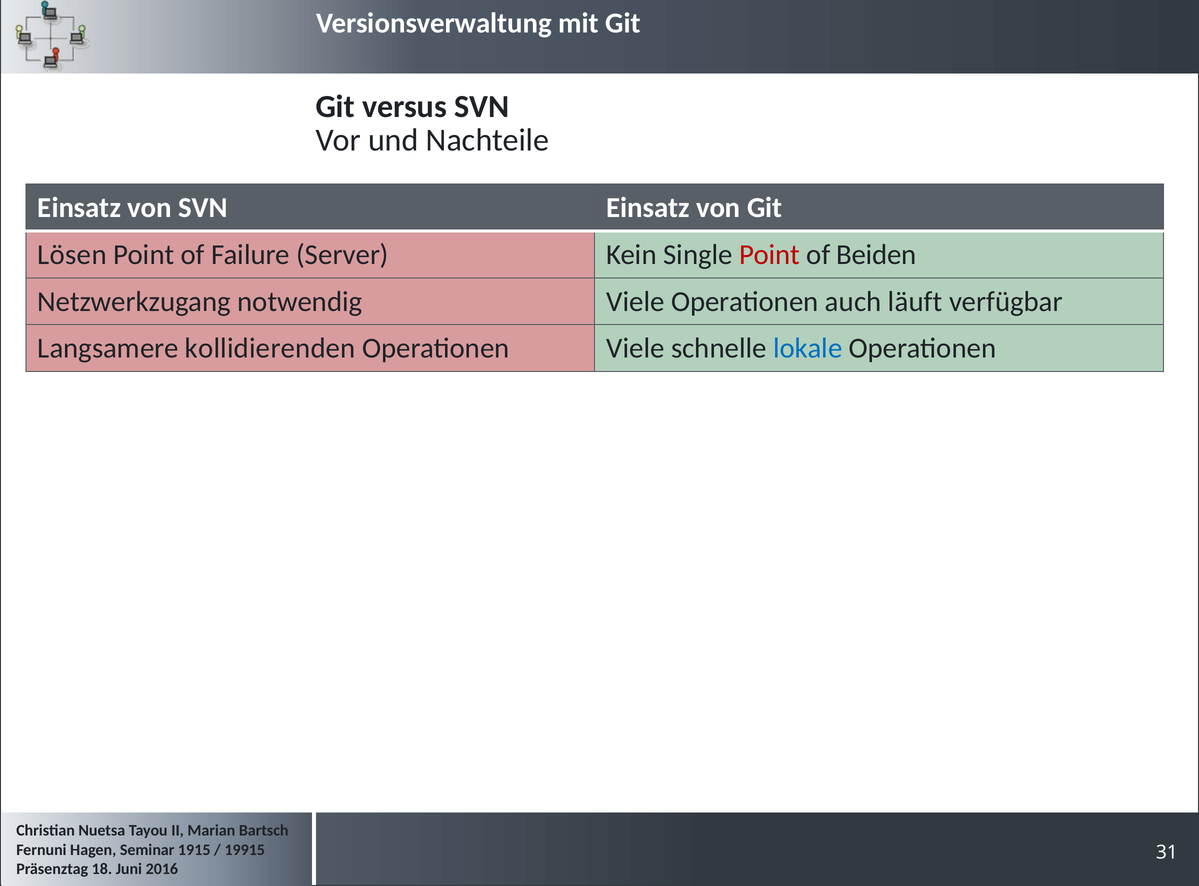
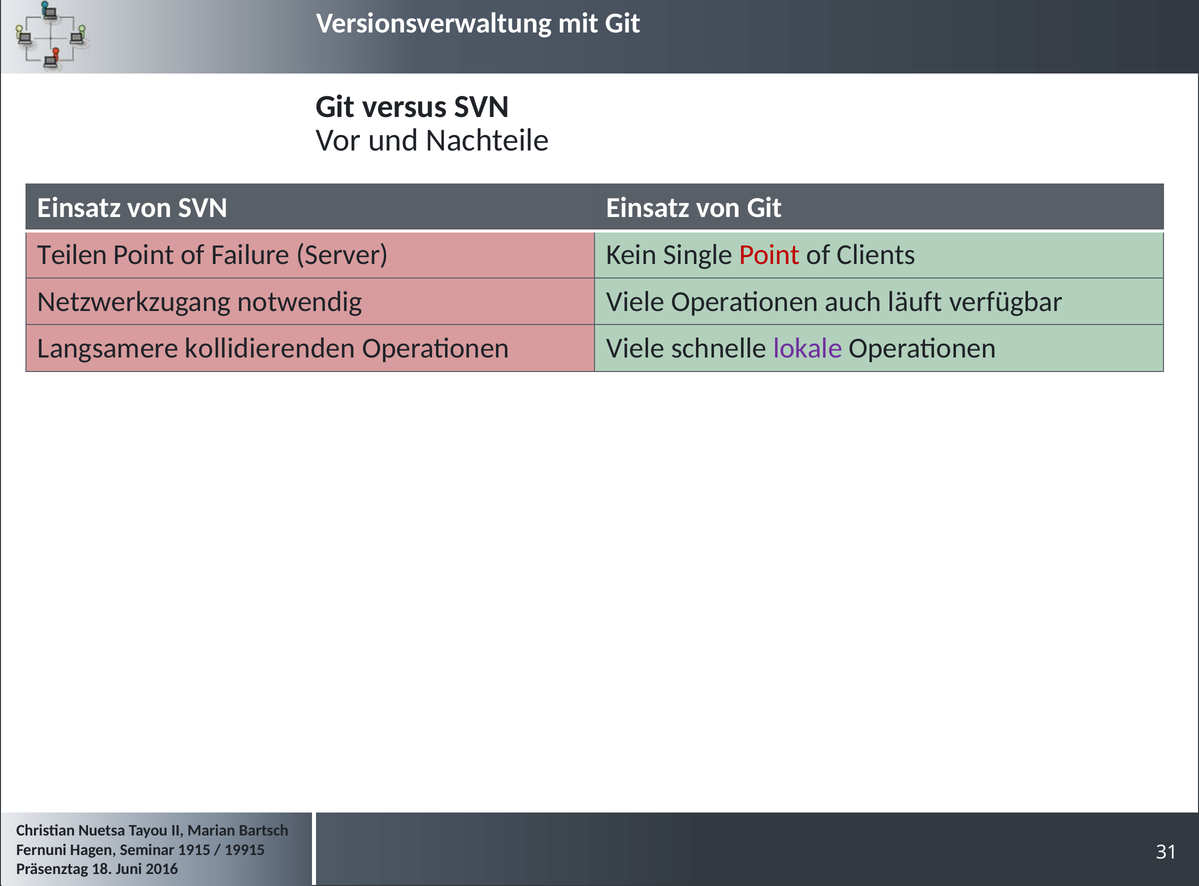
Lösen: Lösen -> Teilen
Beiden: Beiden -> Clients
lokale colour: blue -> purple
